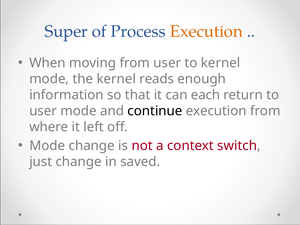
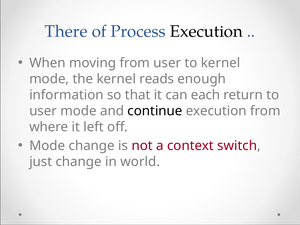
Super: Super -> There
Execution at (206, 31) colour: orange -> black
saved: saved -> world
